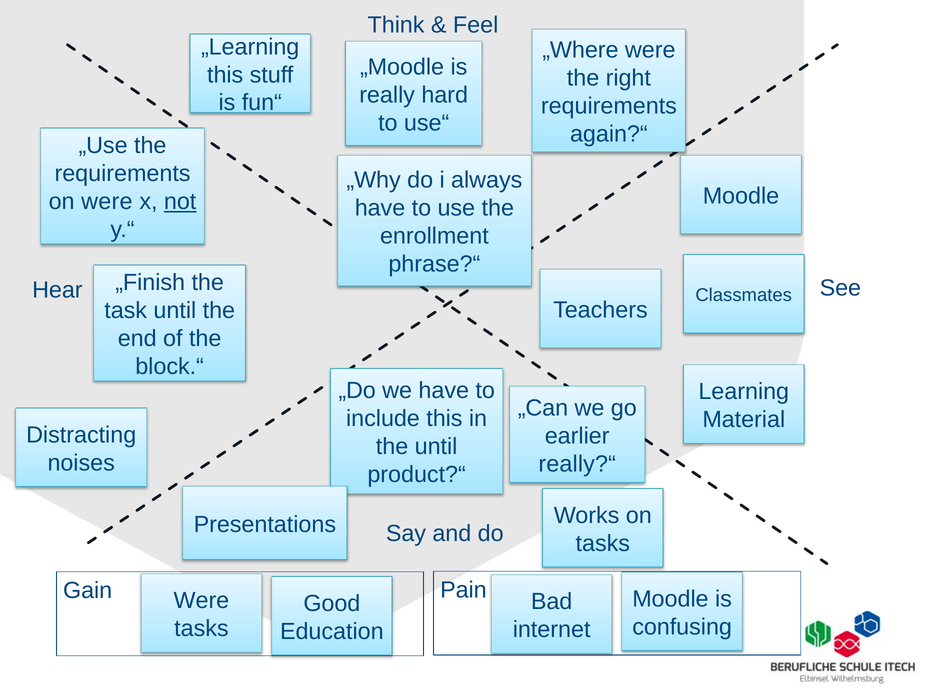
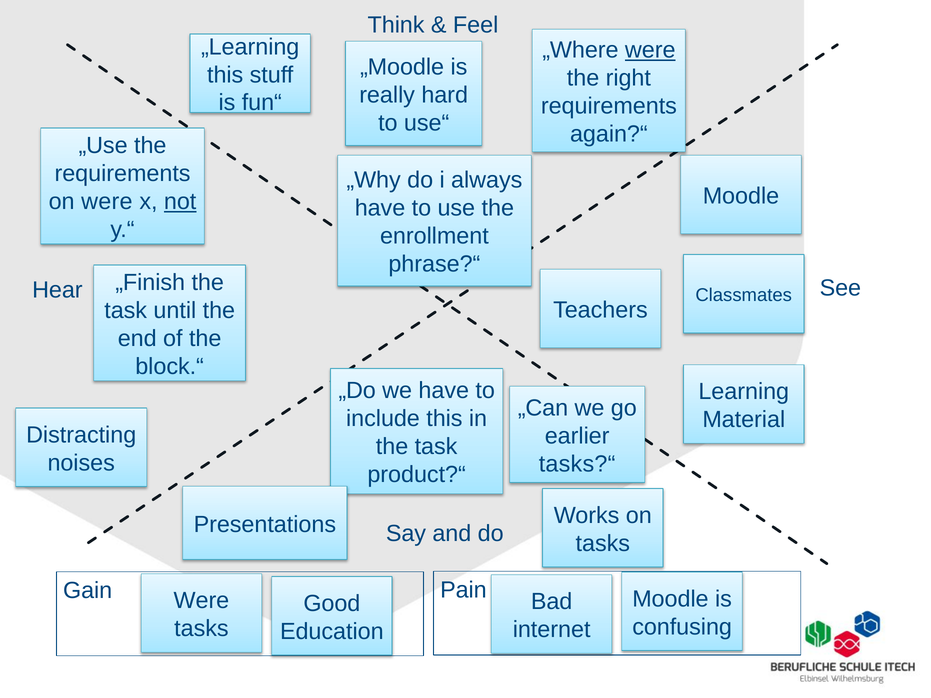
were at (650, 50) underline: none -> present
until at (436, 447): until -> task
really?“: really?“ -> tasks?“
